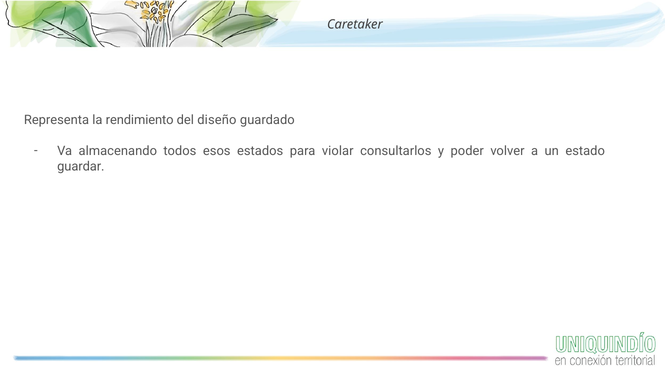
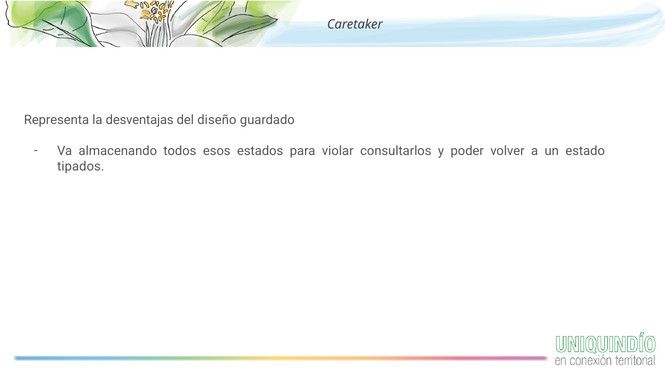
rendimiento: rendimiento -> desventajas
guardar: guardar -> tipados
